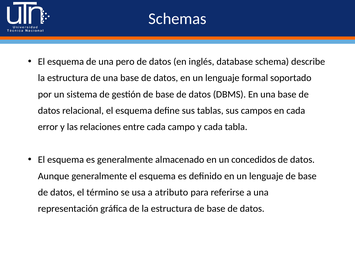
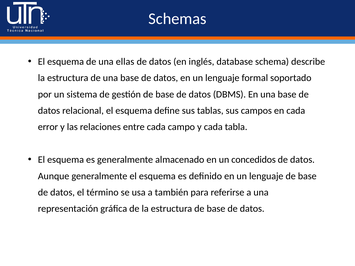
pero: pero -> ellas
atributo: atributo -> también
